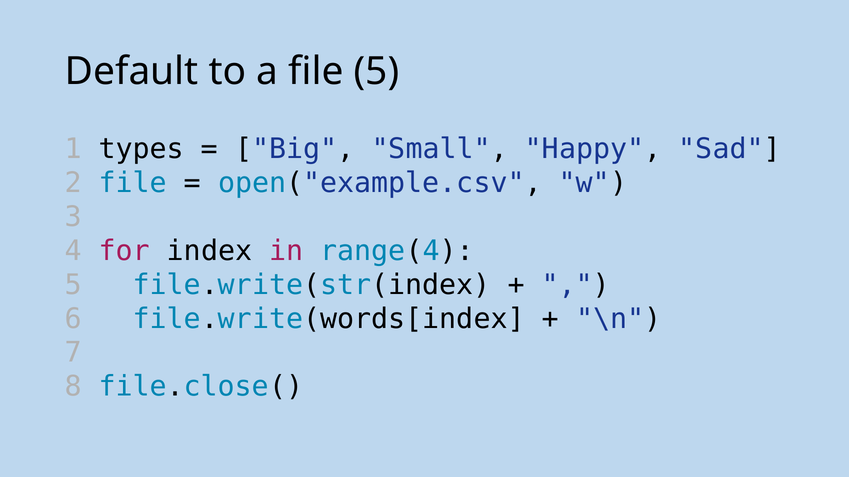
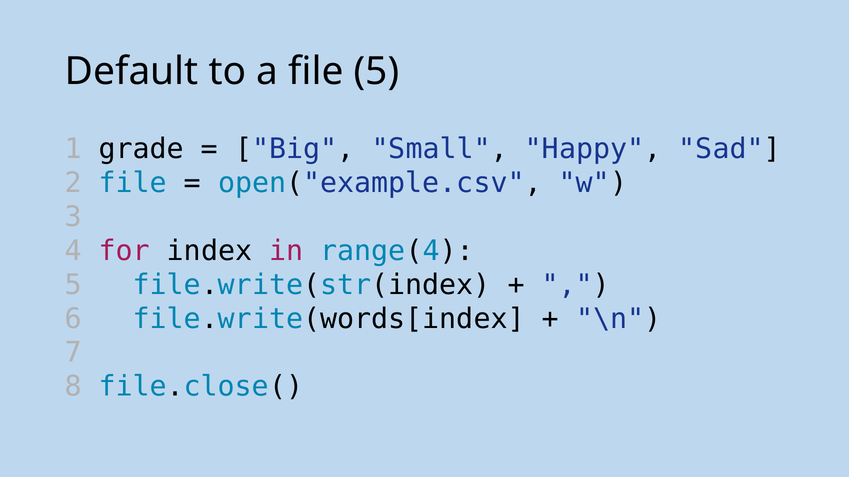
types: types -> grade
